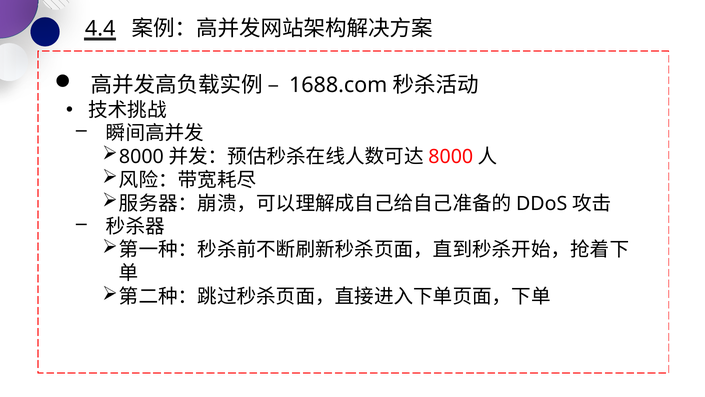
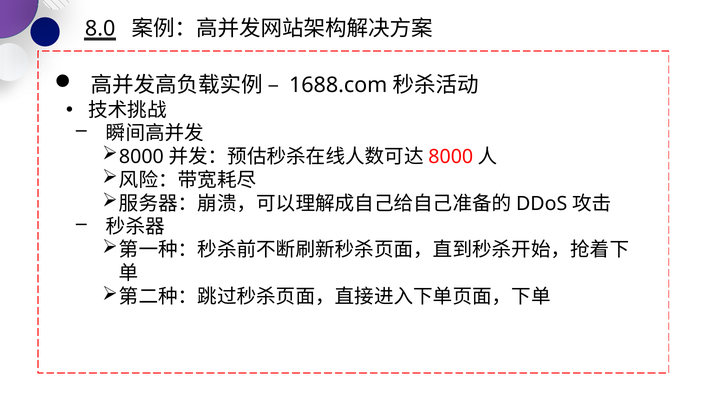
4.4: 4.4 -> 8.0
